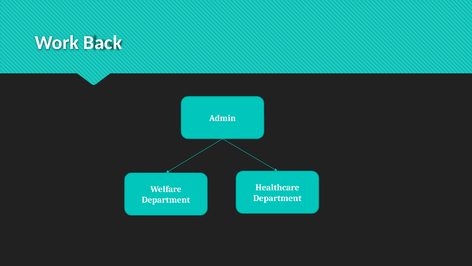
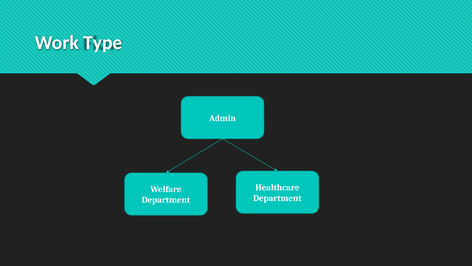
Back: Back -> Type
